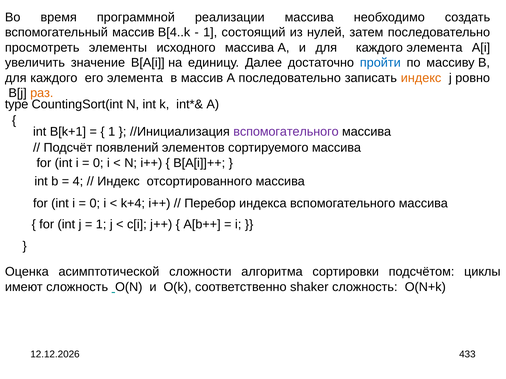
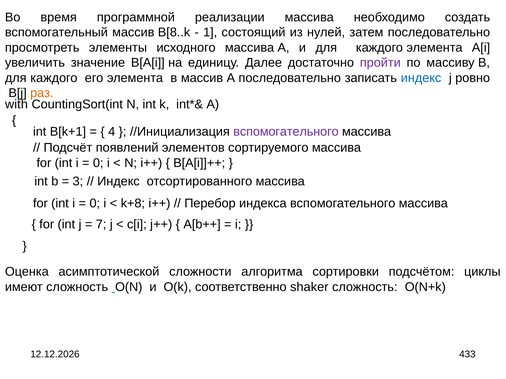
В[4..k: В[4..k -> В[8..k
пройти colour: blue -> purple
индекс at (421, 78) colour: orange -> blue
type: type -> with
1 at (112, 132): 1 -> 4
4: 4 -> 3
k+4: k+4 -> k+8
1 at (101, 225): 1 -> 7
